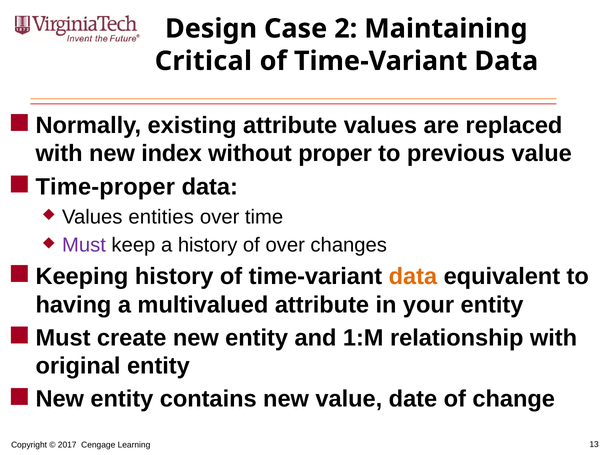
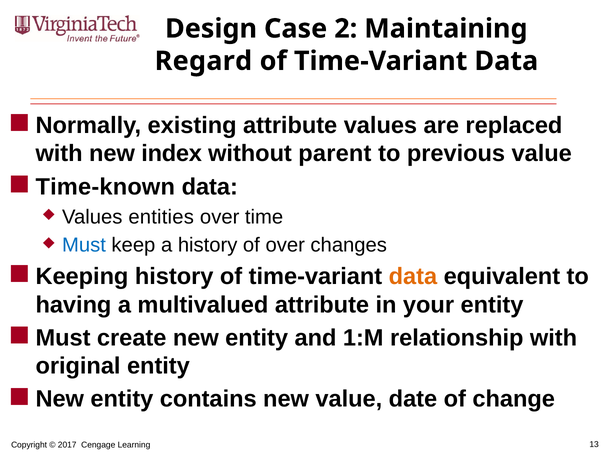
Critical: Critical -> Regard
proper: proper -> parent
Time-proper: Time-proper -> Time-known
Must at (84, 245) colour: purple -> blue
